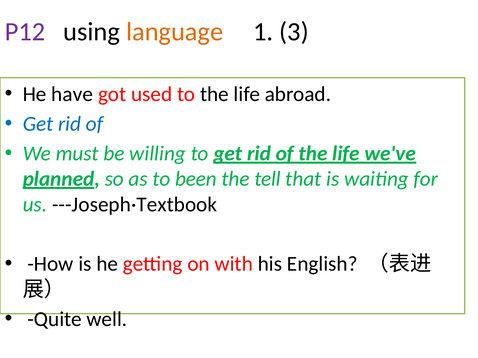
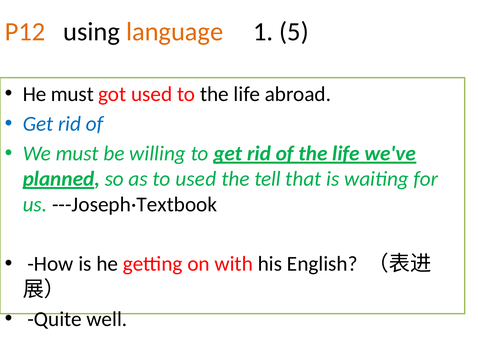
P12 colour: purple -> orange
3: 3 -> 5
He have: have -> must
to been: been -> used
